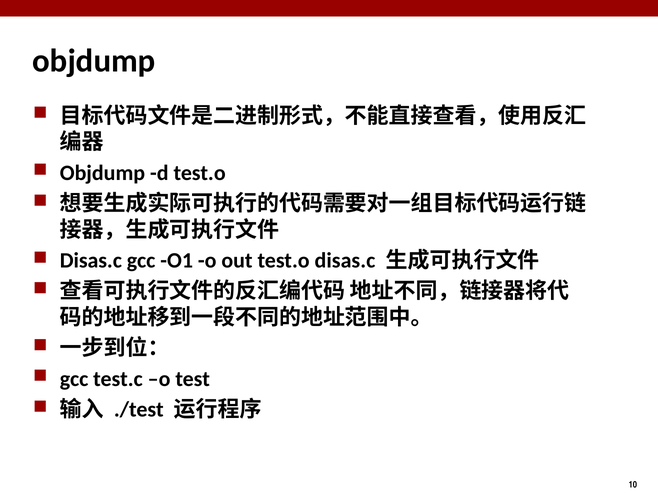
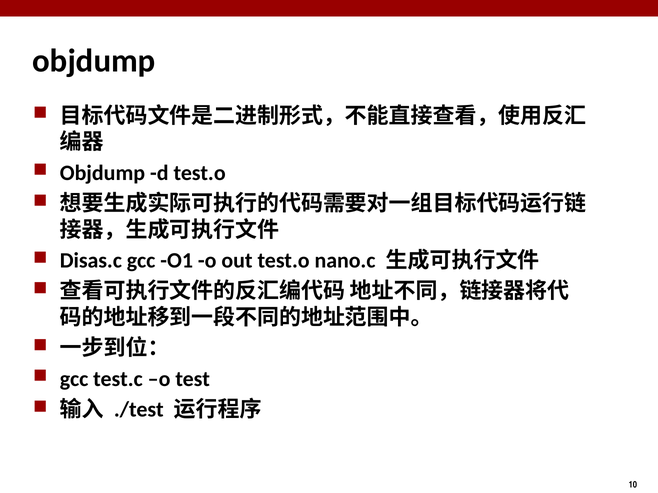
test.o disas.c: disas.c -> nano.c
